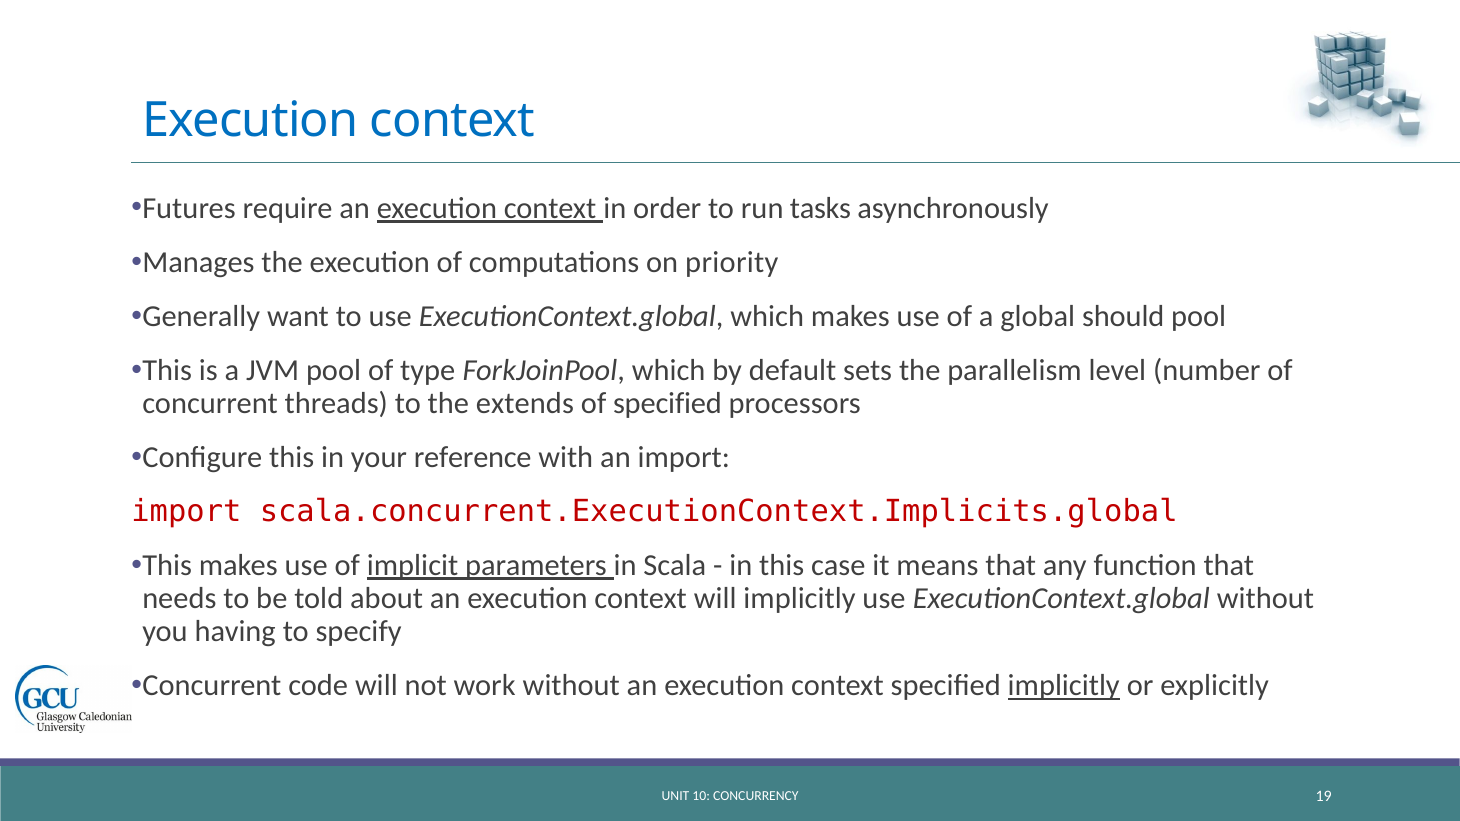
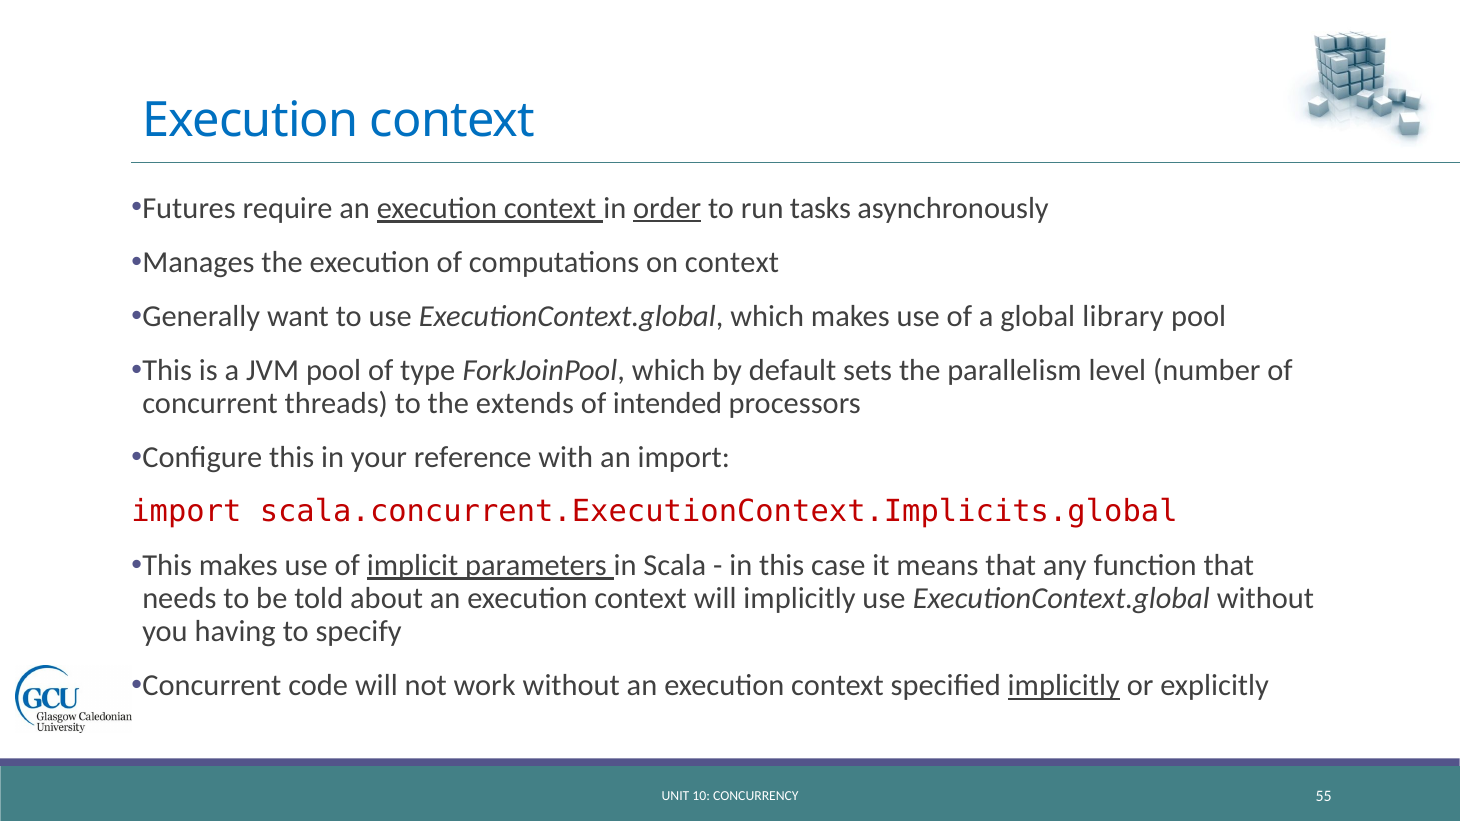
order underline: none -> present
on priority: priority -> context
should: should -> library
of specified: specified -> intended
19: 19 -> 55
